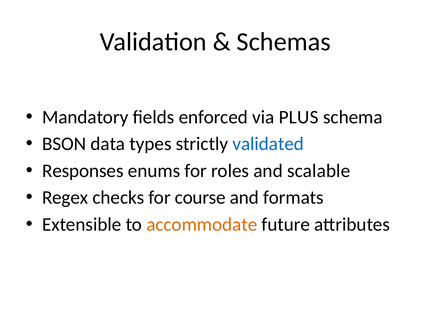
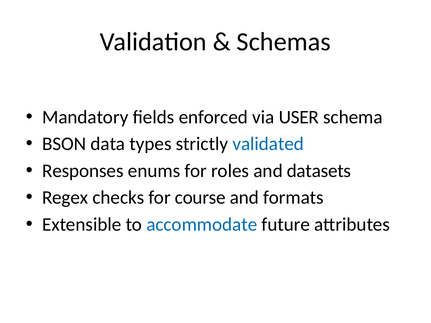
PLUS: PLUS -> USER
scalable: scalable -> datasets
accommodate colour: orange -> blue
